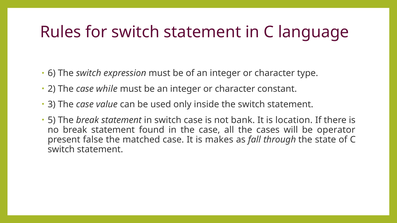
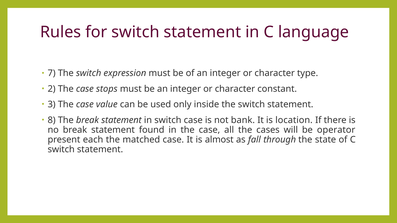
6: 6 -> 7
while: while -> stops
5: 5 -> 8
false: false -> each
makes: makes -> almost
